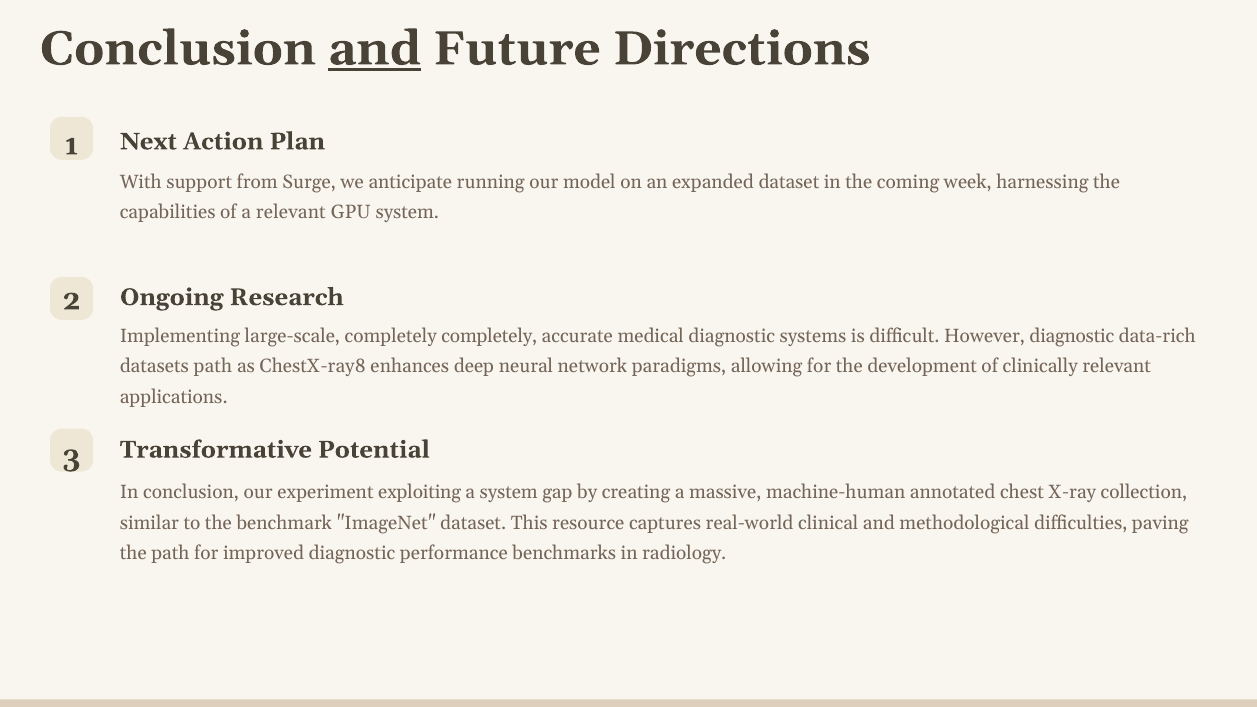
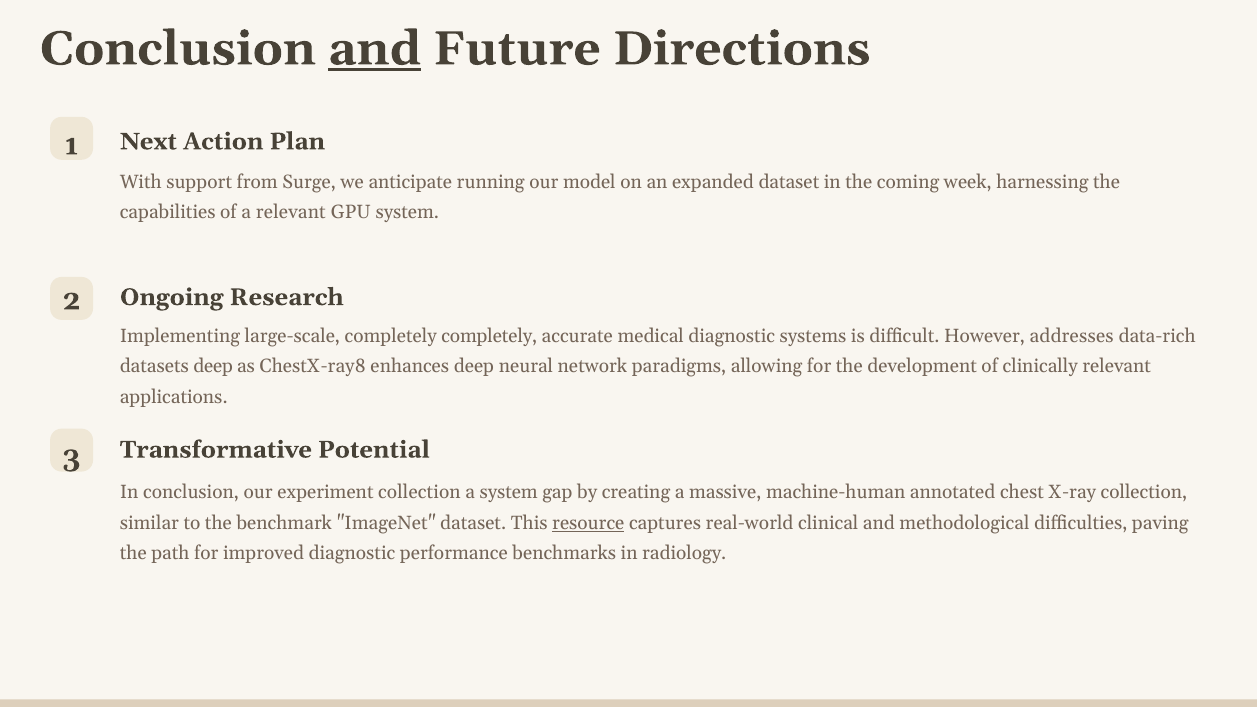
However diagnostic: diagnostic -> addresses
datasets path: path -> deep
experiment exploiting: exploiting -> collection
resource underline: none -> present
